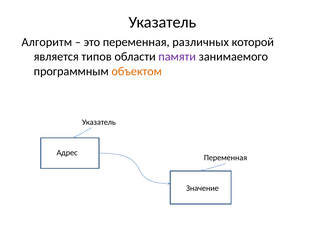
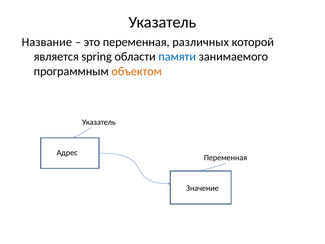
Алгоритм: Алгоритм -> Название
типов: типов -> spring
памяти colour: purple -> blue
